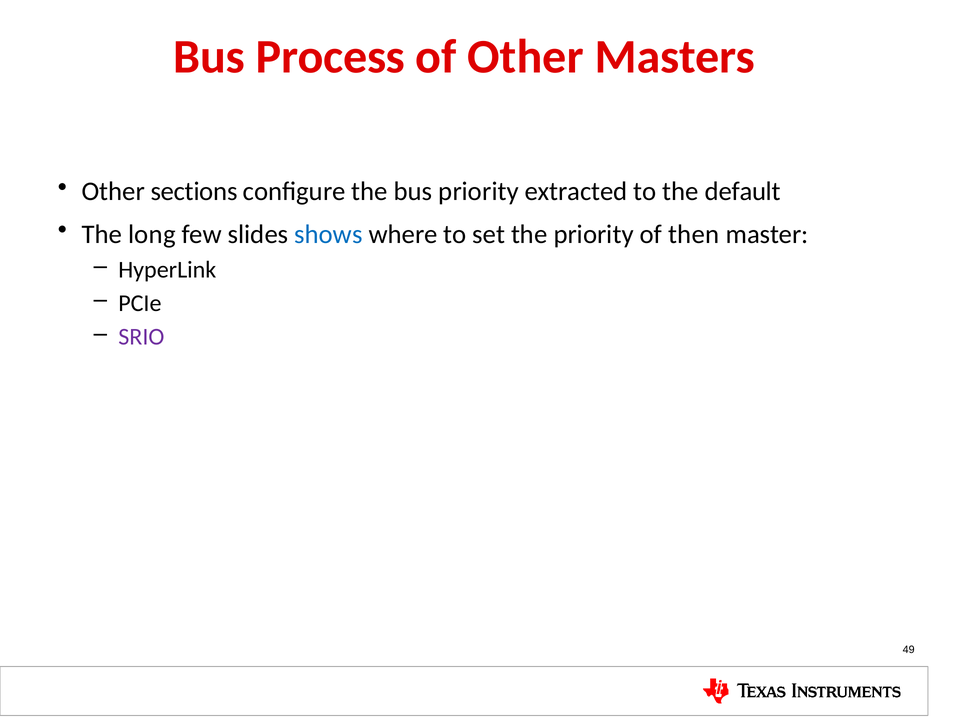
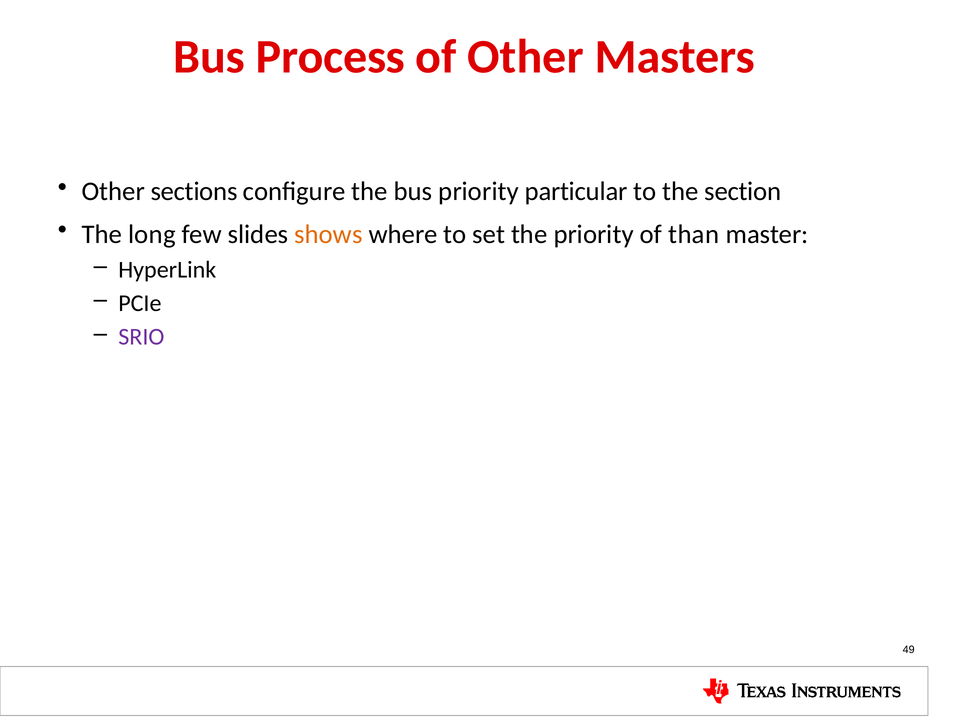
extracted: extracted -> particular
default: default -> section
shows colour: blue -> orange
then: then -> than
